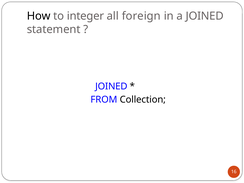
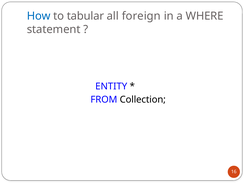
How colour: black -> blue
integer: integer -> tabular
a JOINED: JOINED -> WHERE
JOINED at (111, 86): JOINED -> ENTITY
